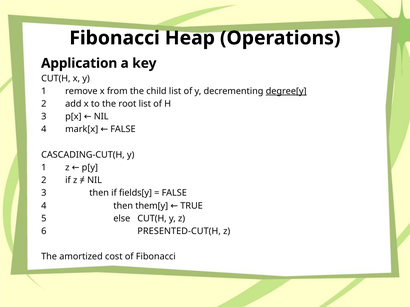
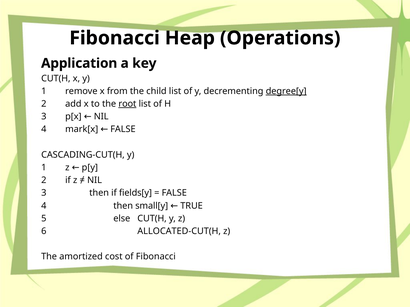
root underline: none -> present
them[y: them[y -> small[y
PRESENTED-CUT(H: PRESENTED-CUT(H -> ALLOCATED-CUT(H
